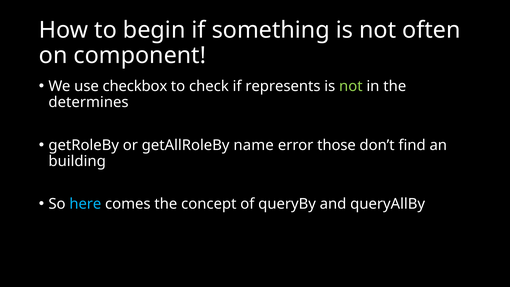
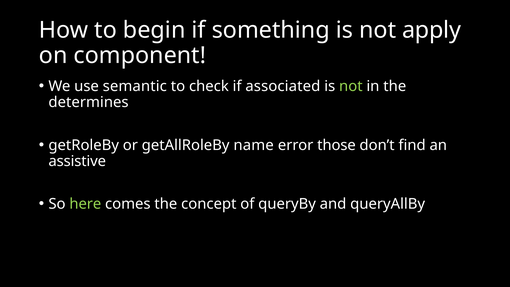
often: often -> apply
checkbox: checkbox -> semantic
represents: represents -> associated
building: building -> assistive
here colour: light blue -> light green
